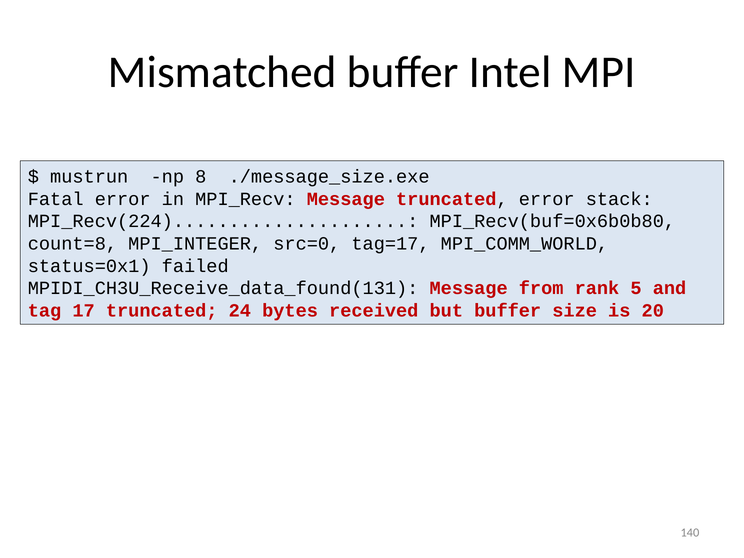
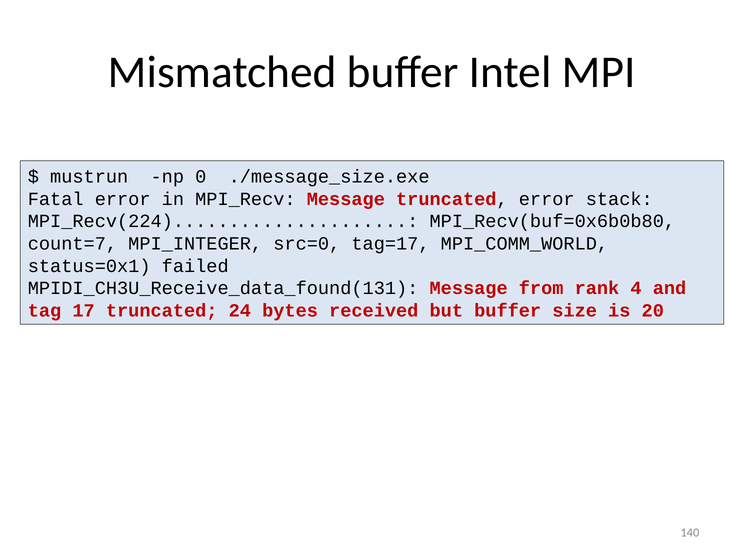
8: 8 -> 0
count=8: count=8 -> count=7
5: 5 -> 4
